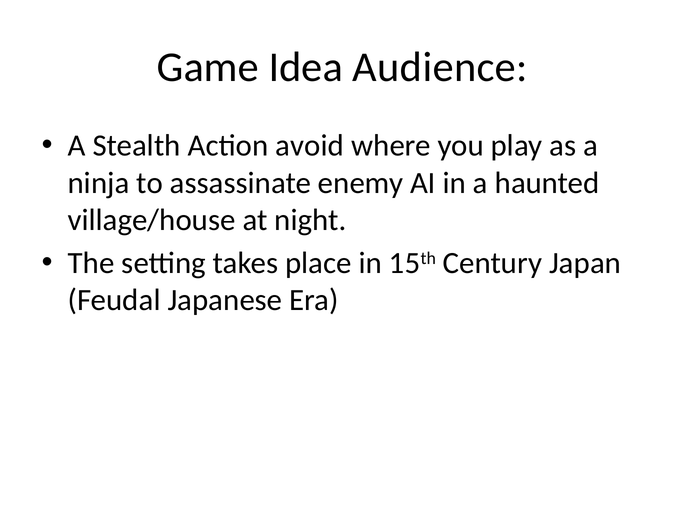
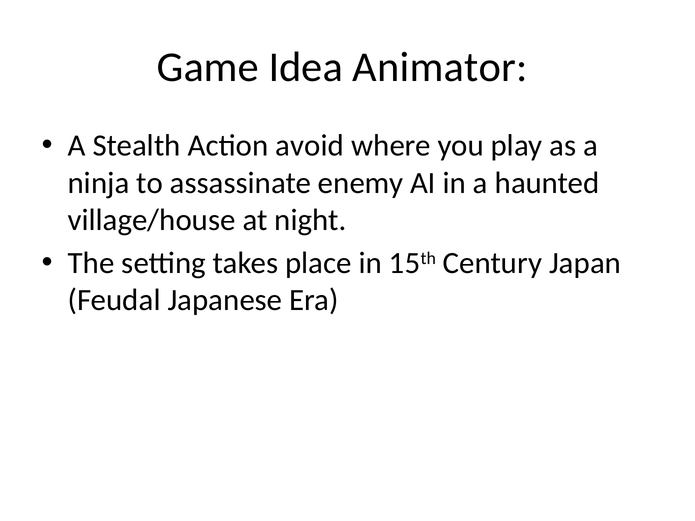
Audience: Audience -> Animator
